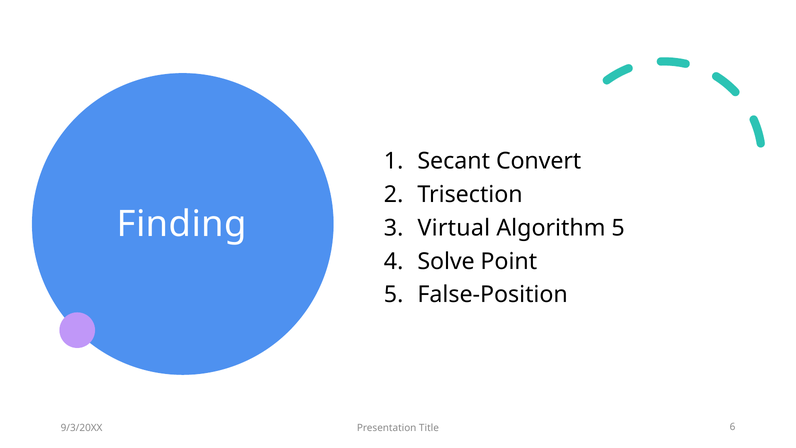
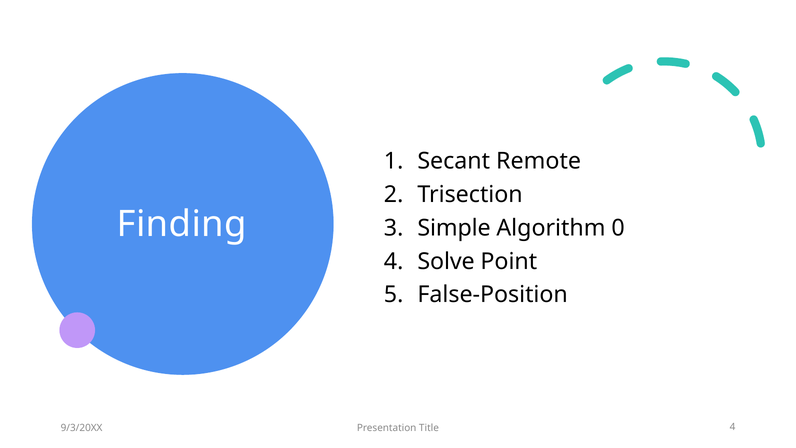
Convert: Convert -> Remote
Virtual: Virtual -> Simple
Algorithm 5: 5 -> 0
Title 6: 6 -> 4
